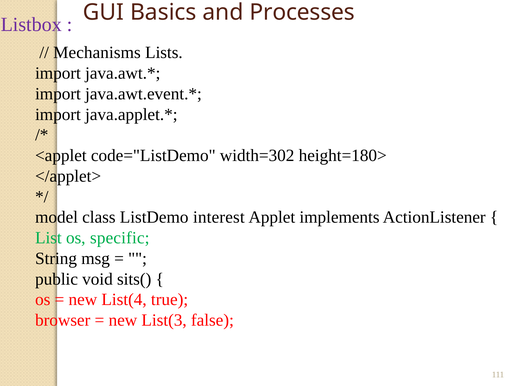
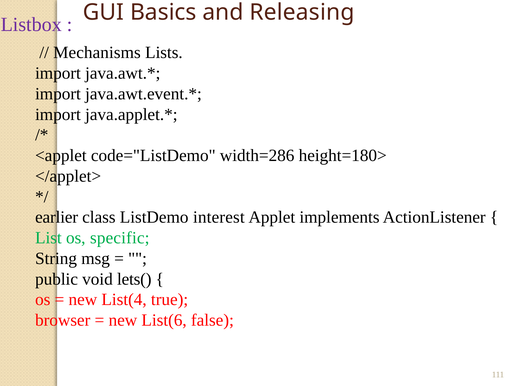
Processes: Processes -> Releasing
width=302: width=302 -> width=286
model: model -> earlier
sits(: sits( -> lets(
List(3: List(3 -> List(6
